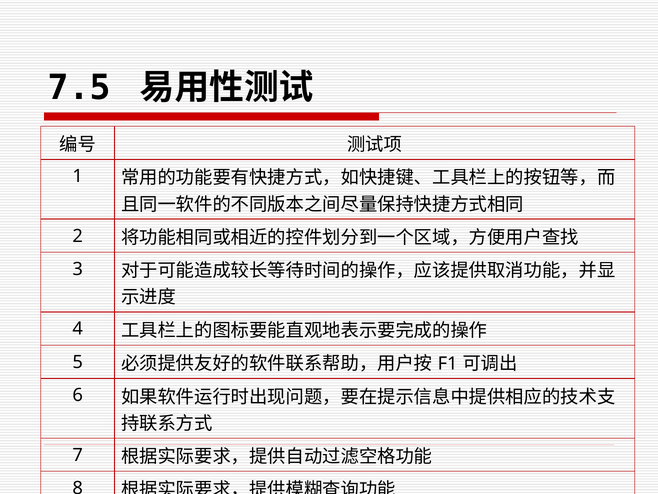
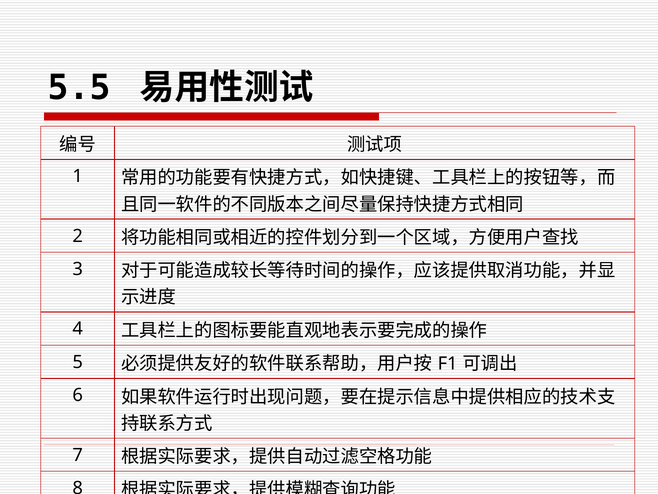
7.5: 7.5 -> 5.5
